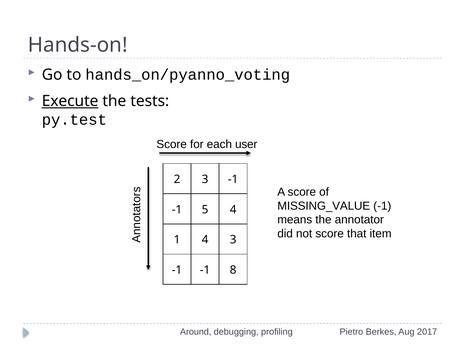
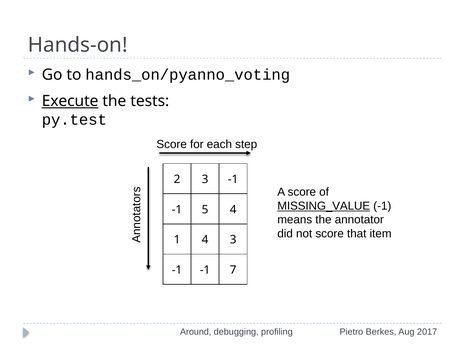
user: user -> step
MISSING_VALUE underline: none -> present
8: 8 -> 7
